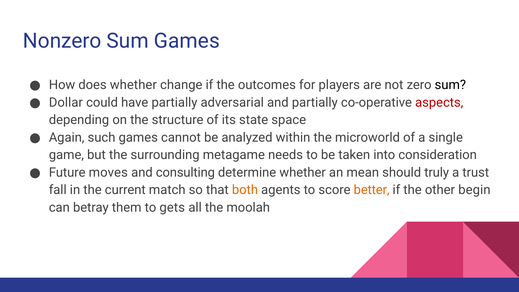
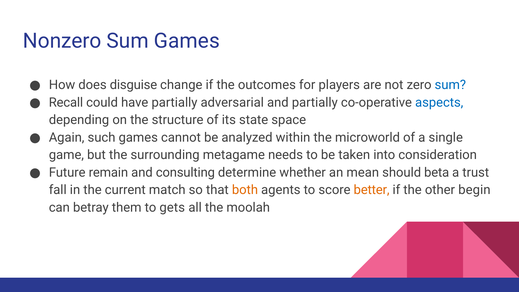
does whether: whether -> disguise
sum at (450, 85) colour: black -> blue
Dollar: Dollar -> Recall
aspects colour: red -> blue
moves: moves -> remain
truly: truly -> beta
